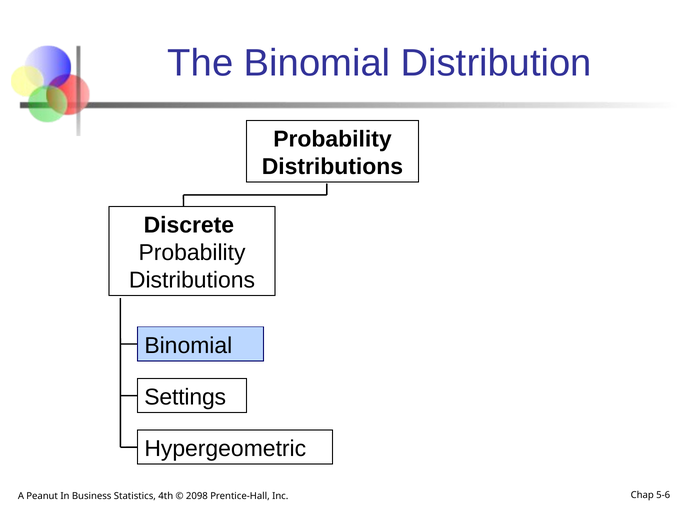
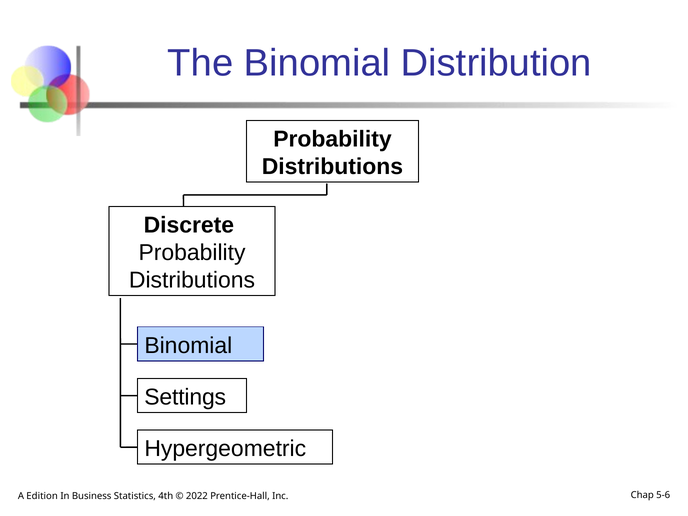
Peanut: Peanut -> Edition
2098: 2098 -> 2022
